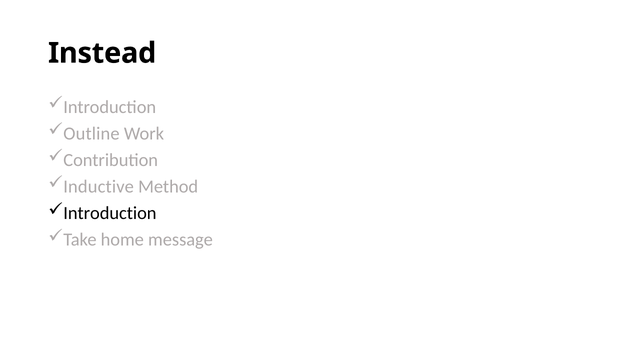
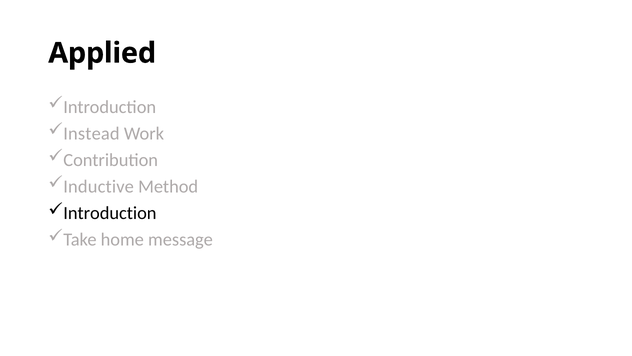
Instead: Instead -> Applied
Outline: Outline -> Instead
